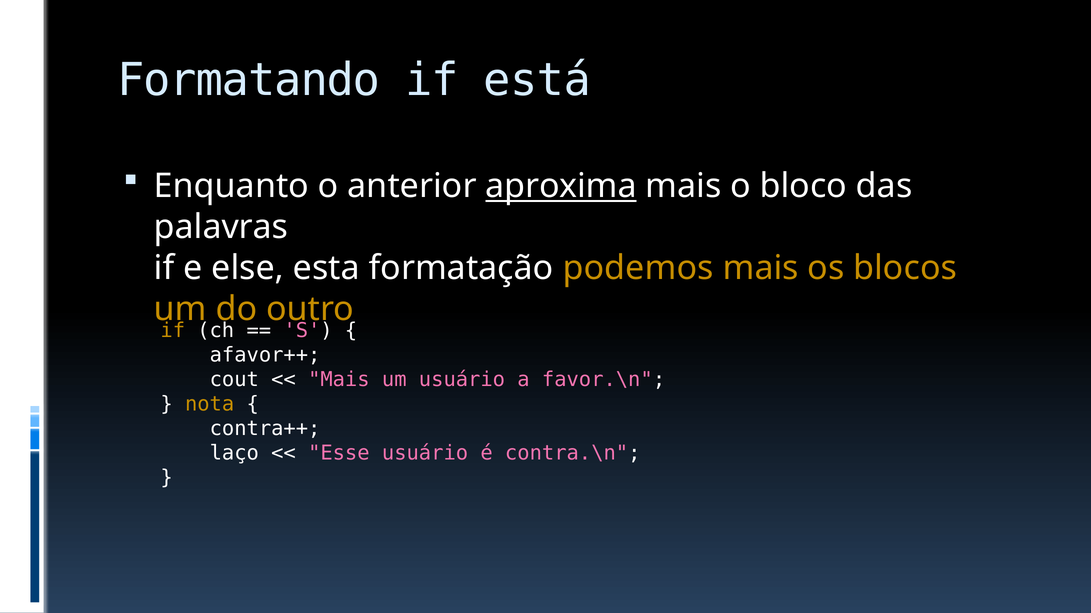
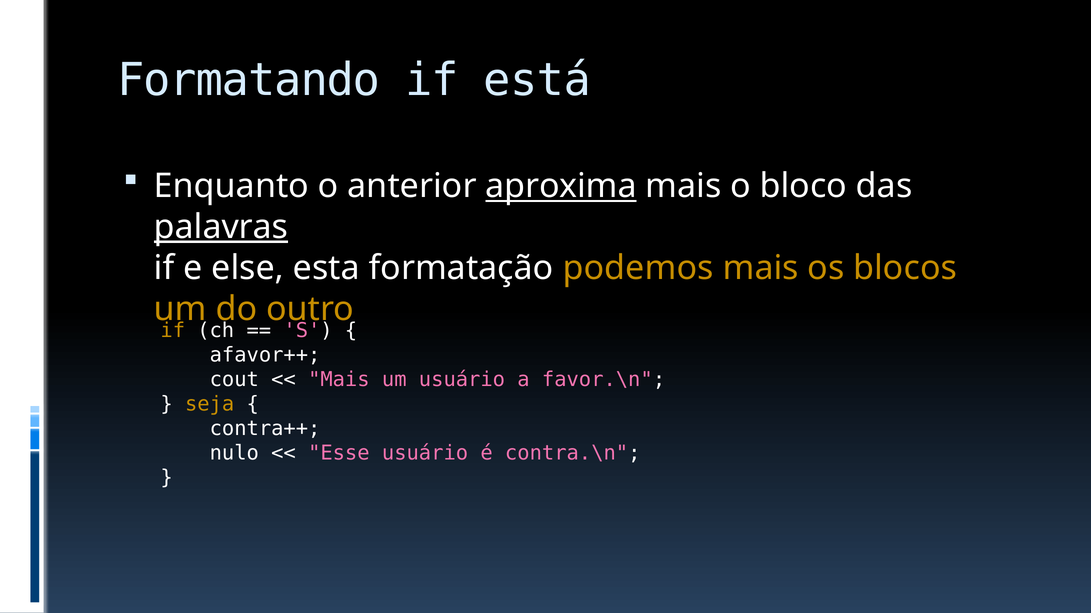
palavras underline: none -> present
nota: nota -> seja
laço: laço -> nulo
